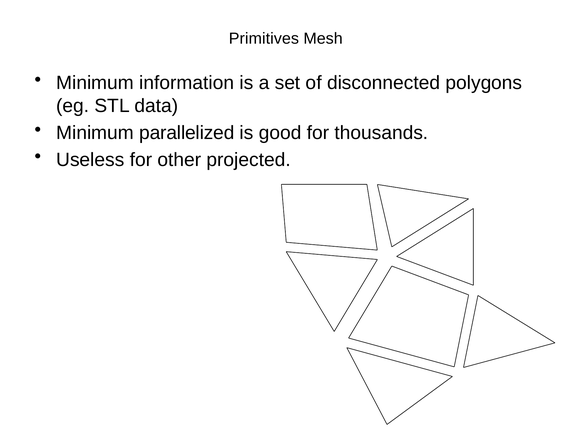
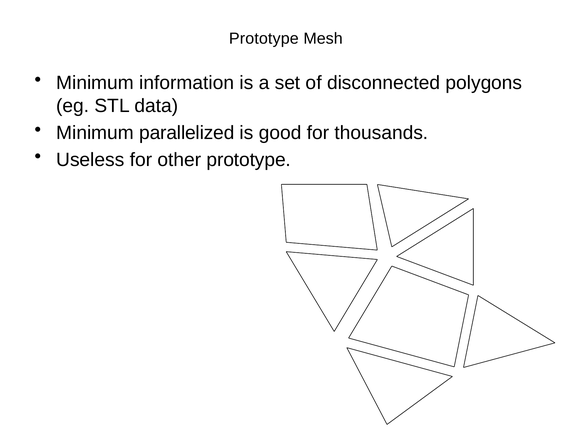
Primitives at (264, 39): Primitives -> Prototype
other projected: projected -> prototype
